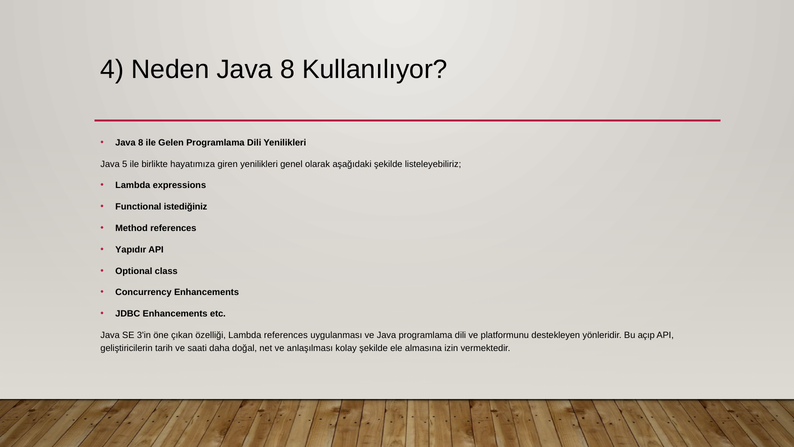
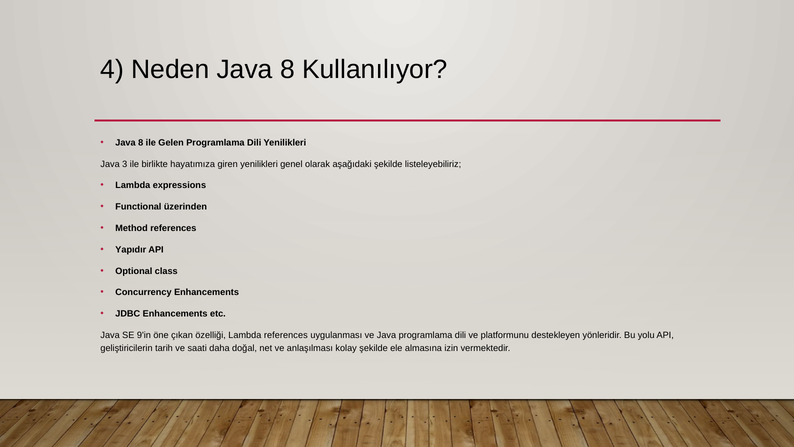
5: 5 -> 3
istediğiniz: istediğiniz -> üzerinden
3'in: 3'in -> 9'in
açıp: açıp -> yolu
